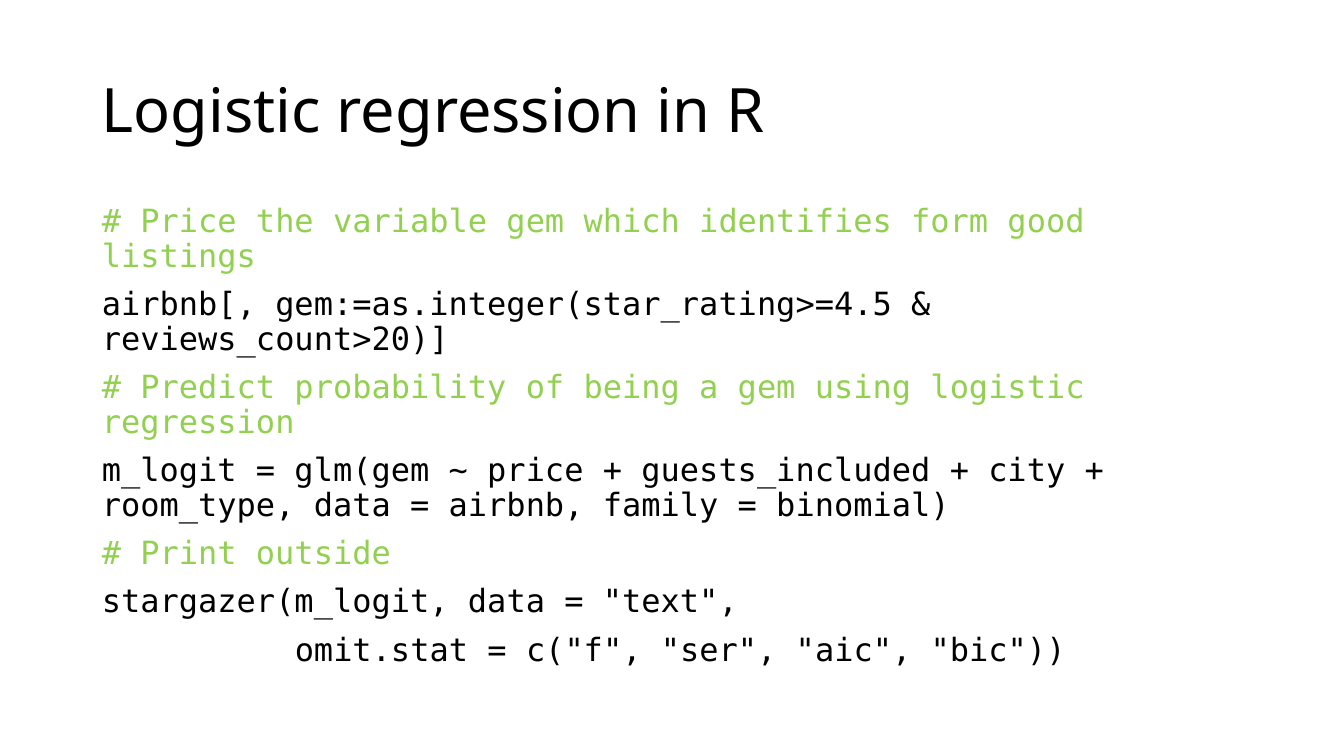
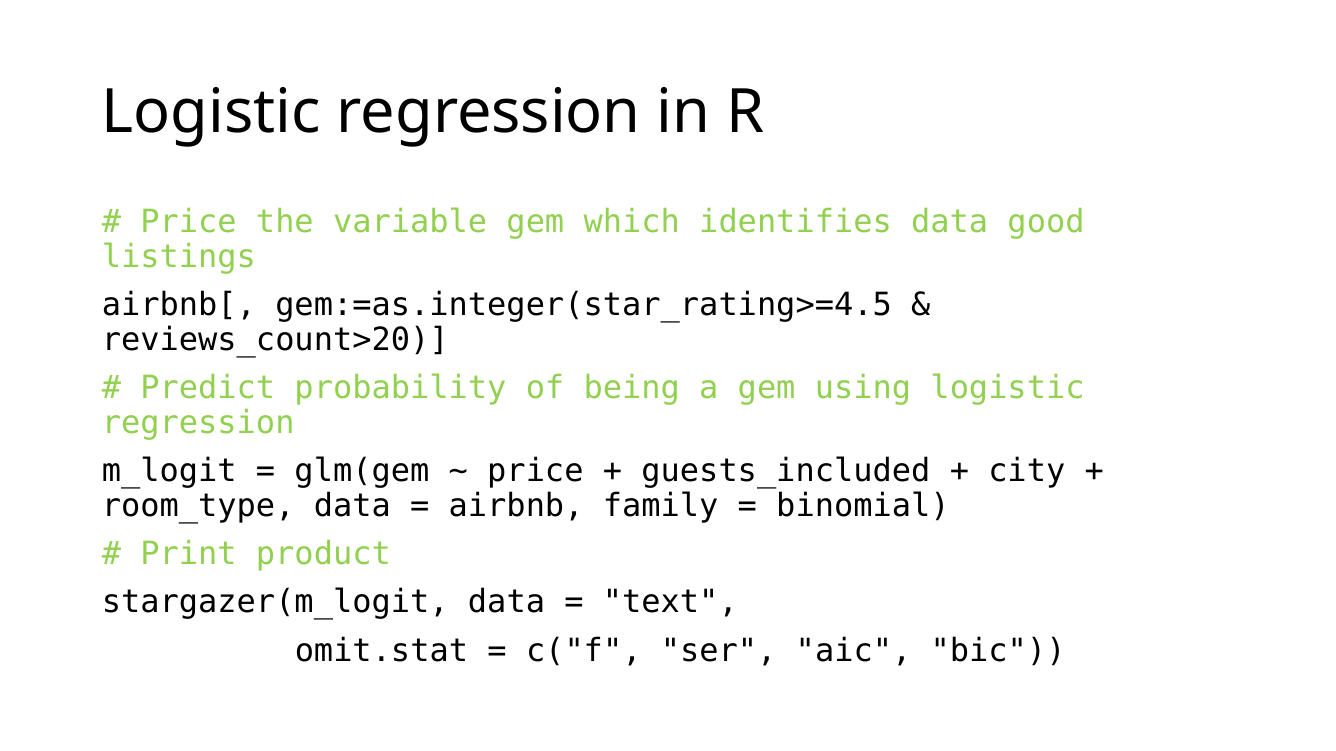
identifies form: form -> data
outside: outside -> product
